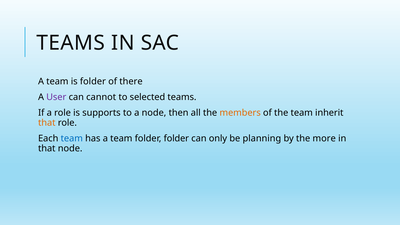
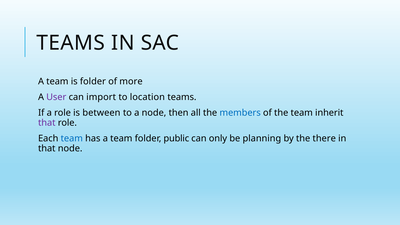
there: there -> more
cannot: cannot -> import
selected: selected -> location
supports: supports -> between
members colour: orange -> blue
that at (47, 123) colour: orange -> purple
folder folder: folder -> public
more: more -> there
